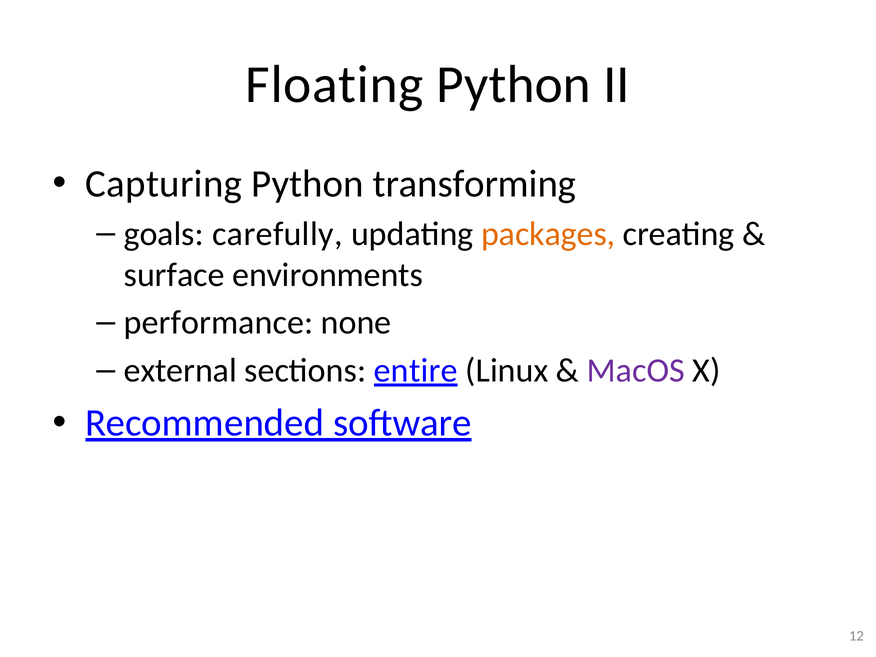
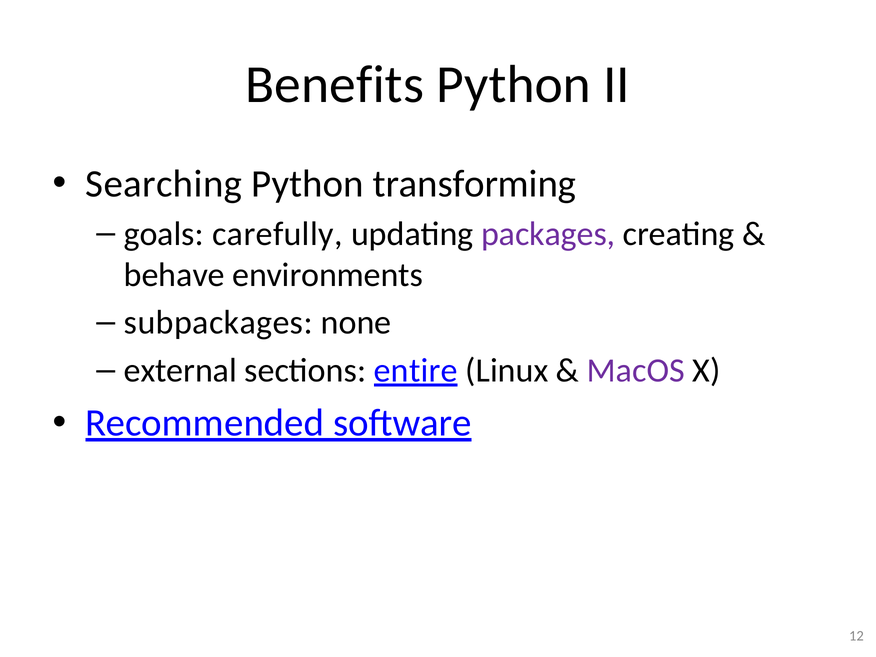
Floating: Floating -> Benefits
Capturing: Capturing -> Searching
packages colour: orange -> purple
surface: surface -> behave
performance: performance -> subpackages
